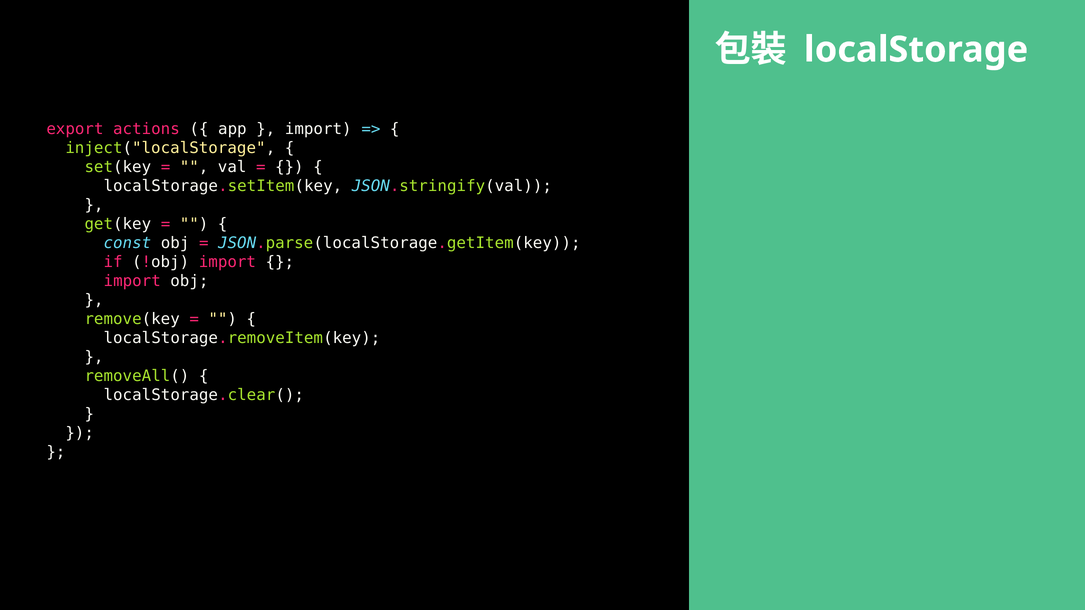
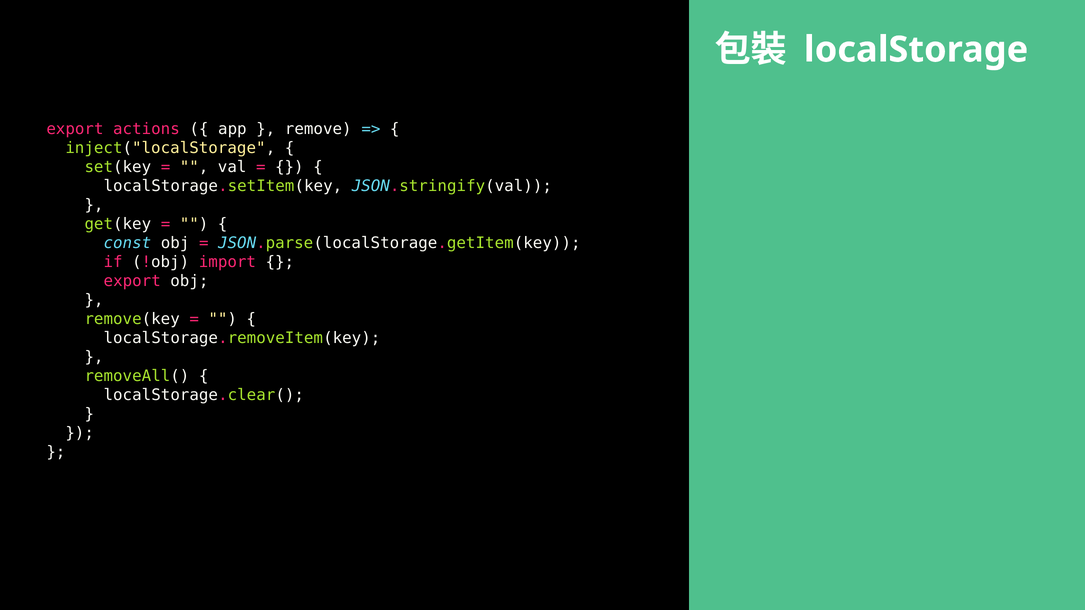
import at (318, 129): import -> remove
import at (132, 281): import -> export
